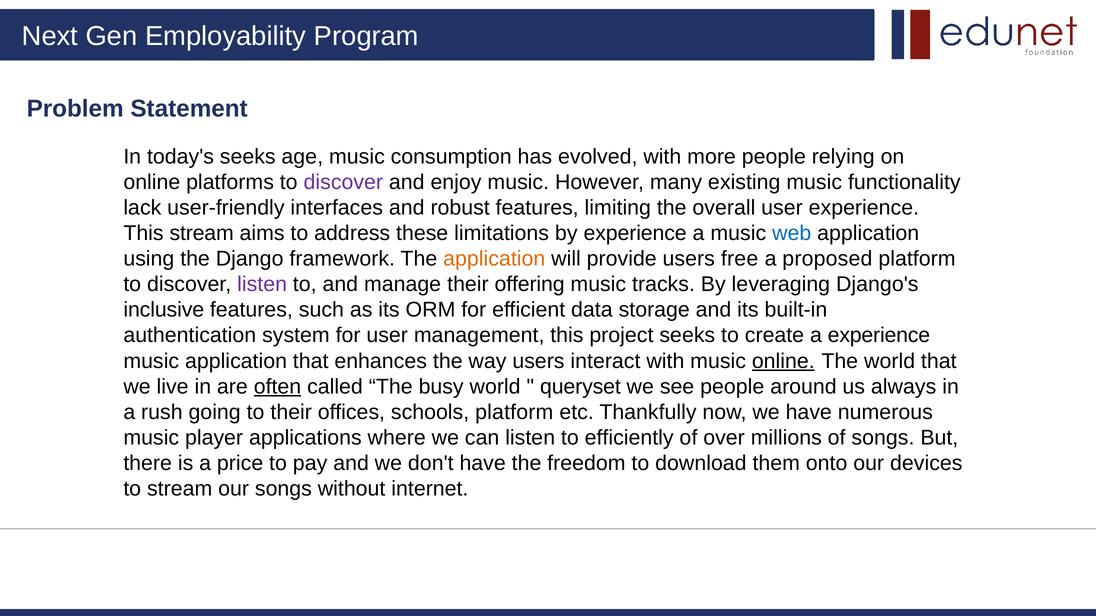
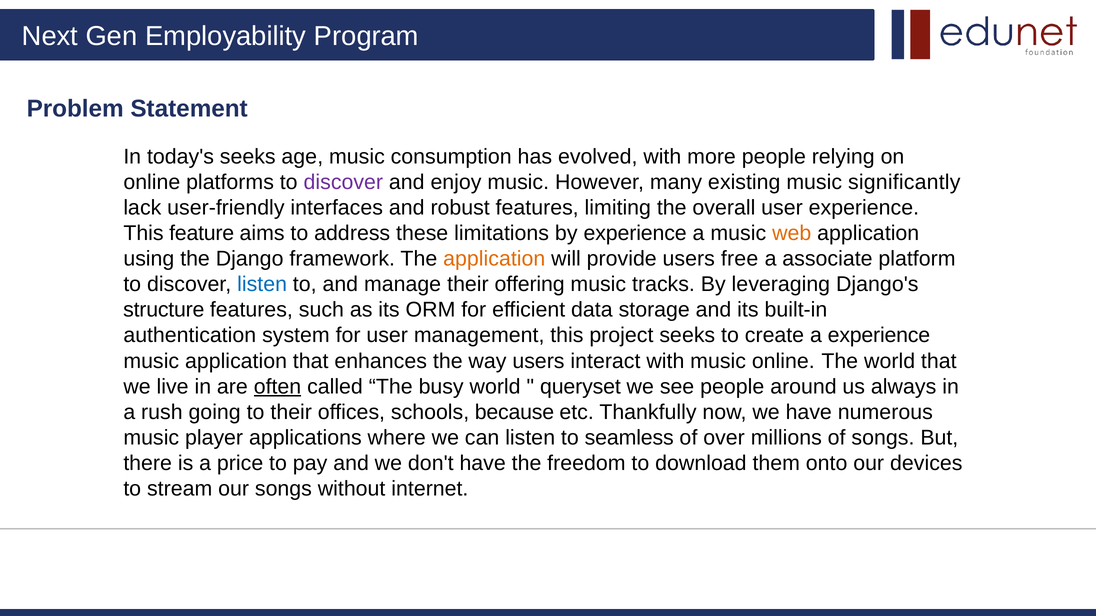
functionality: functionality -> significantly
This stream: stream -> feature
web colour: blue -> orange
proposed: proposed -> associate
listen at (262, 285) colour: purple -> blue
inclusive: inclusive -> structure
online at (783, 361) underline: present -> none
schools platform: platform -> because
efficiently: efficiently -> seamless
